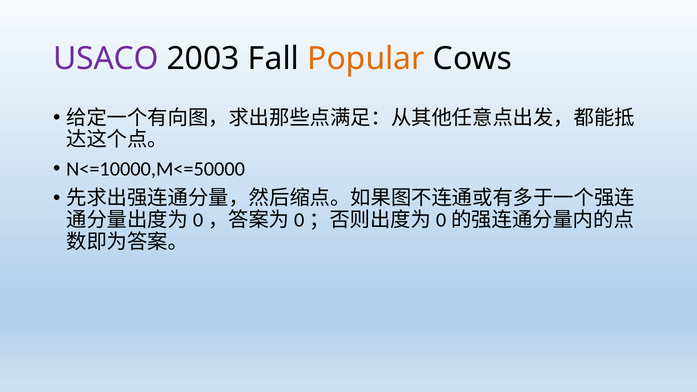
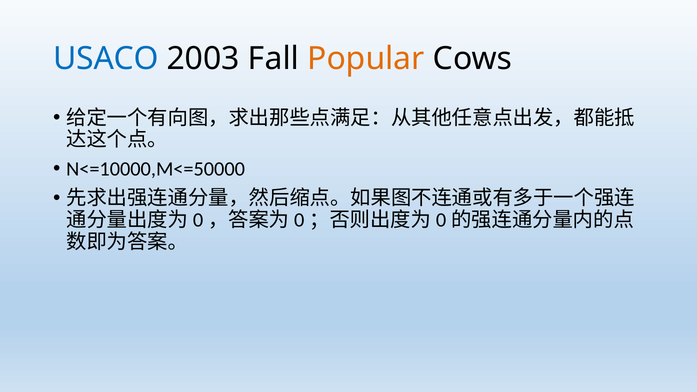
USACO colour: purple -> blue
